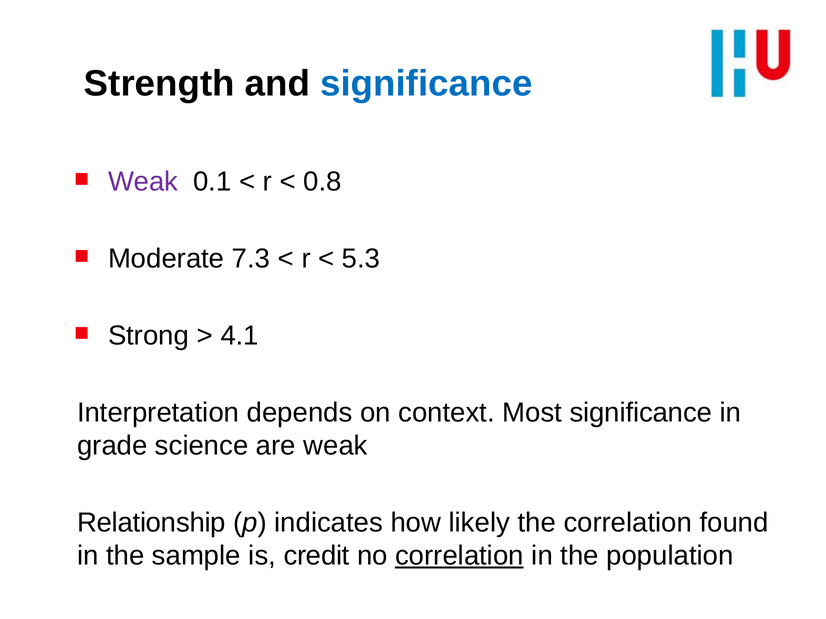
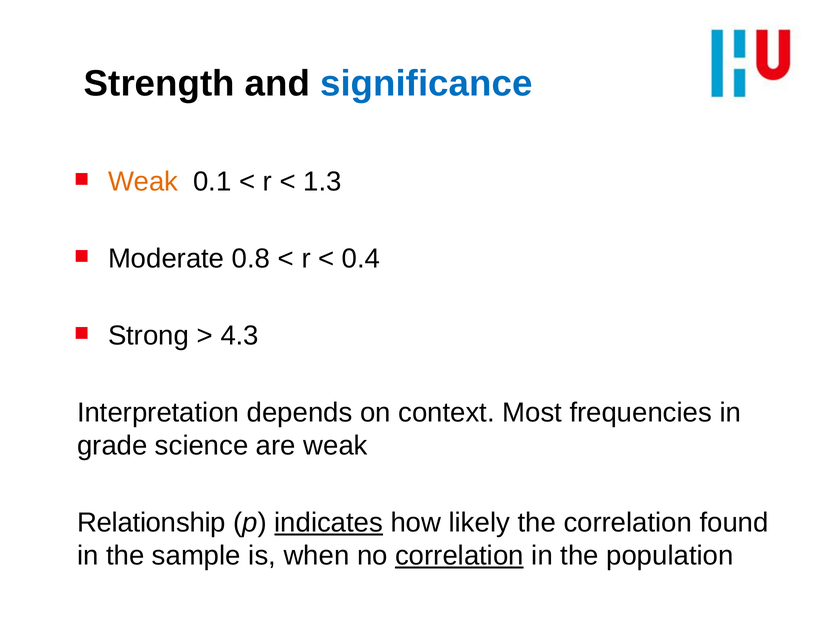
Weak at (143, 182) colour: purple -> orange
0.8: 0.8 -> 1.3
7.3: 7.3 -> 0.8
5.3: 5.3 -> 0.4
4.1: 4.1 -> 4.3
Most significance: significance -> frequencies
indicates underline: none -> present
credit: credit -> when
